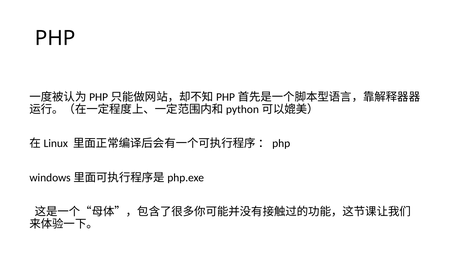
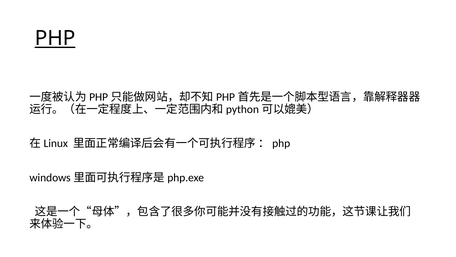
PHP underline: none -> present
